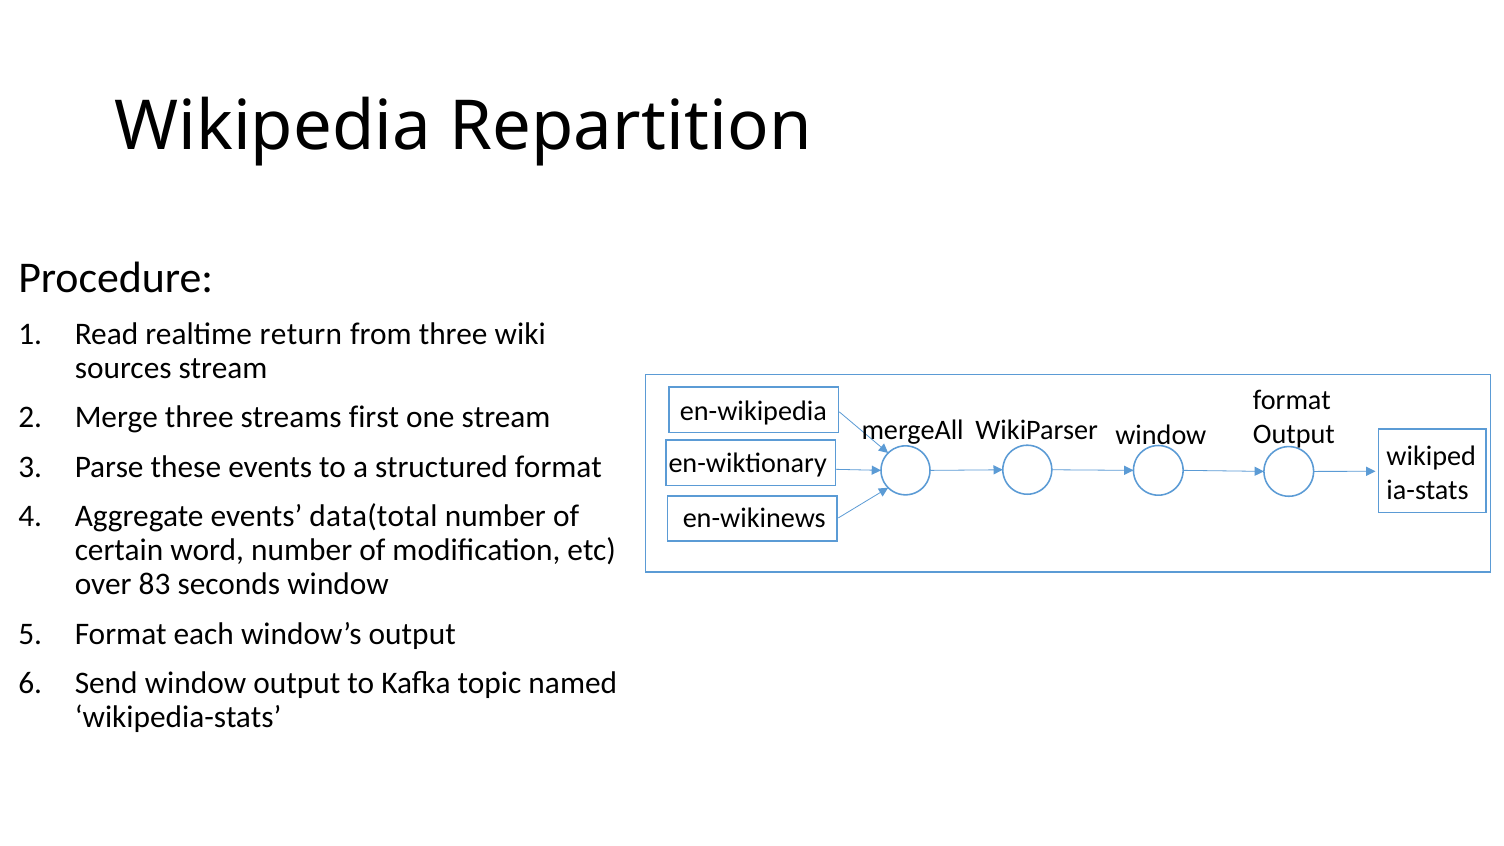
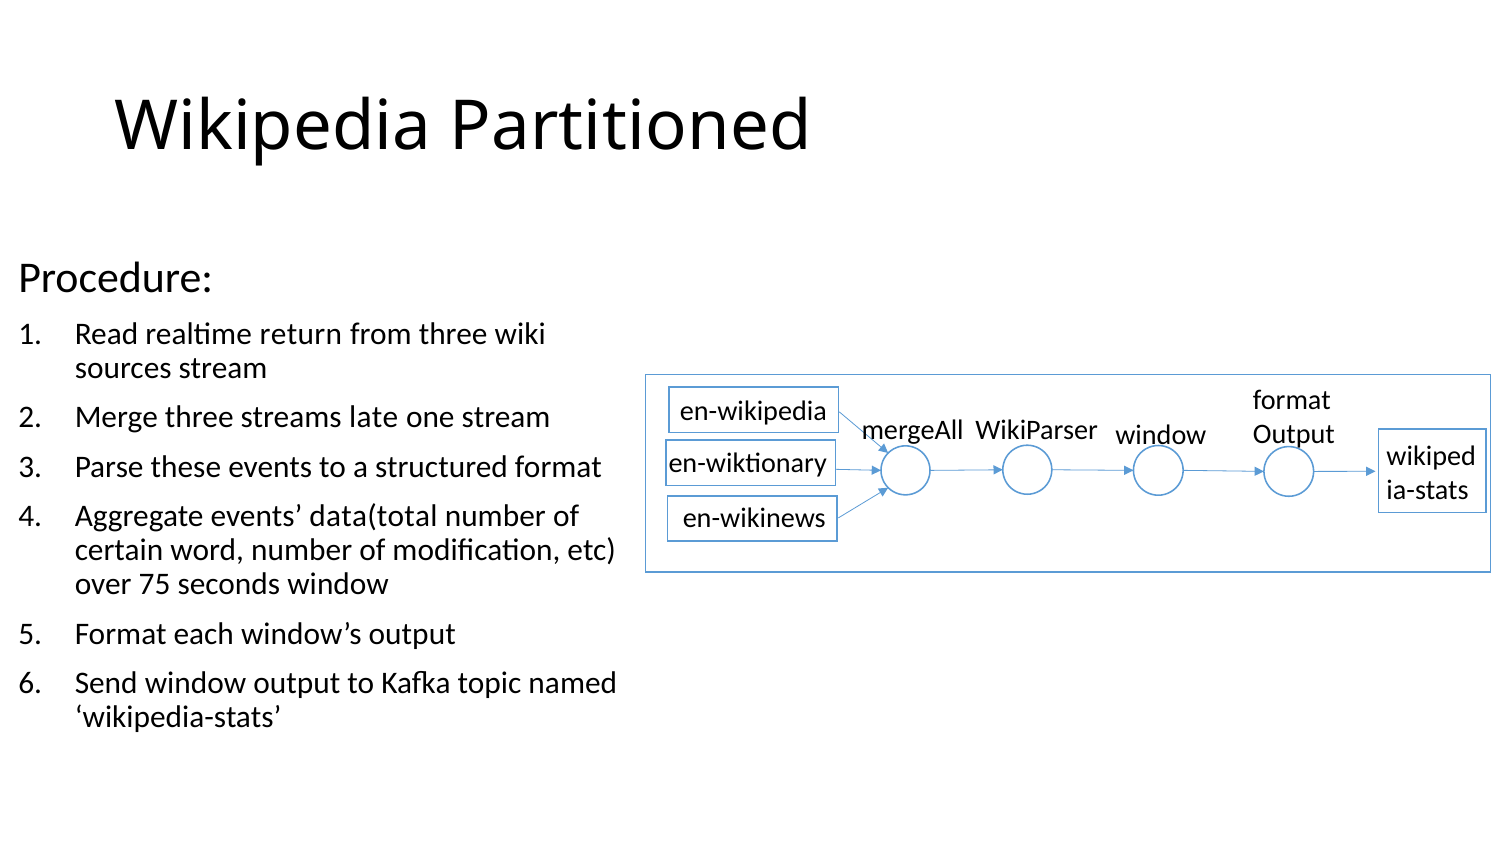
Repartition: Repartition -> Partitioned
first: first -> late
83: 83 -> 75
